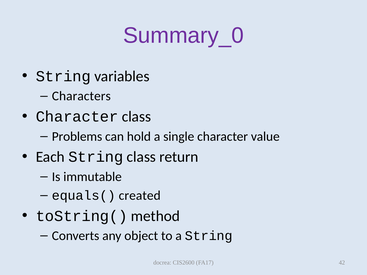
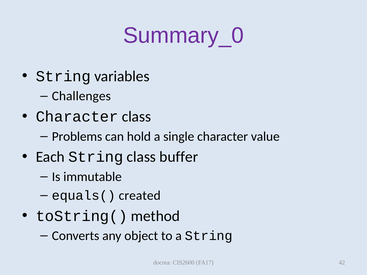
Characters: Characters -> Challenges
return: return -> buffer
